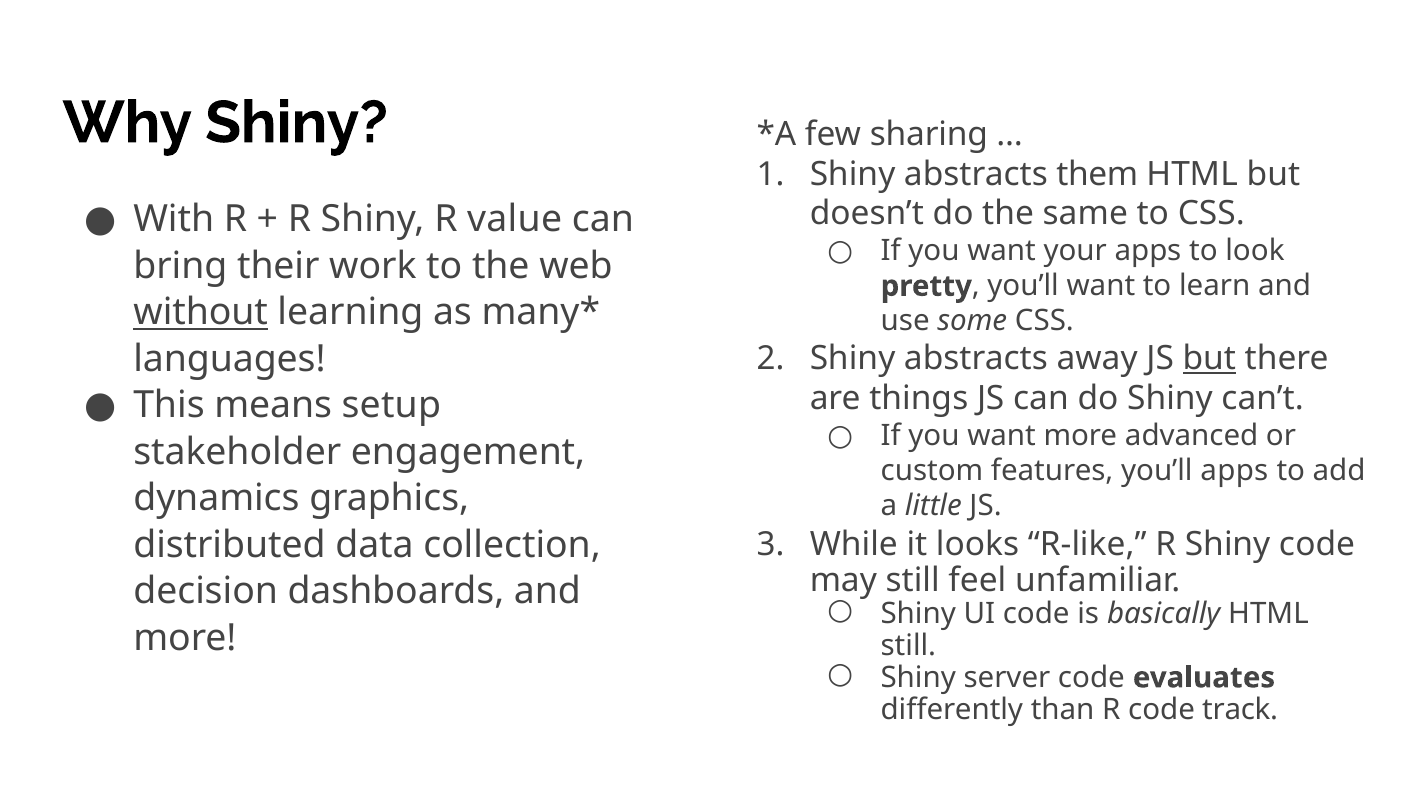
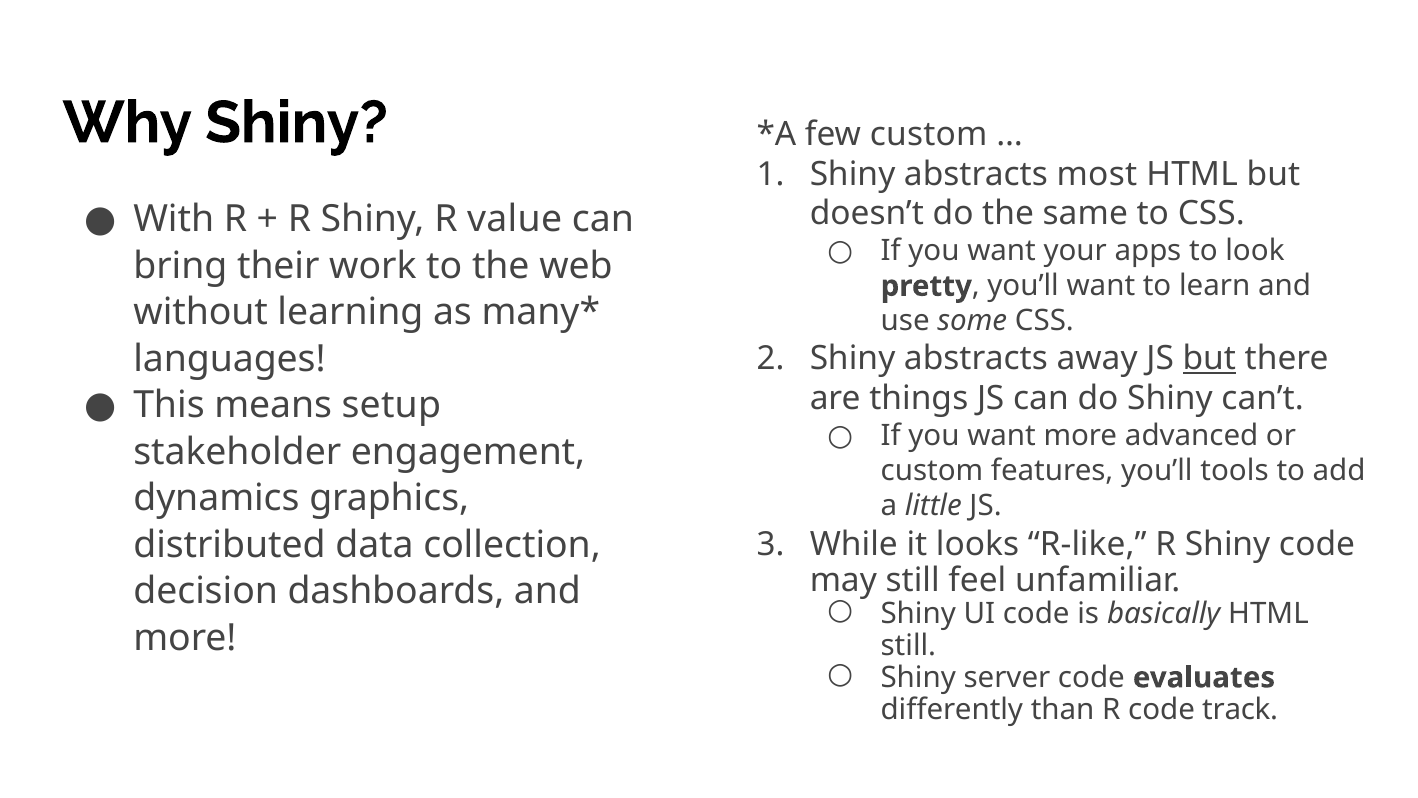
few sharing: sharing -> custom
them: them -> most
without underline: present -> none
you’ll apps: apps -> tools
